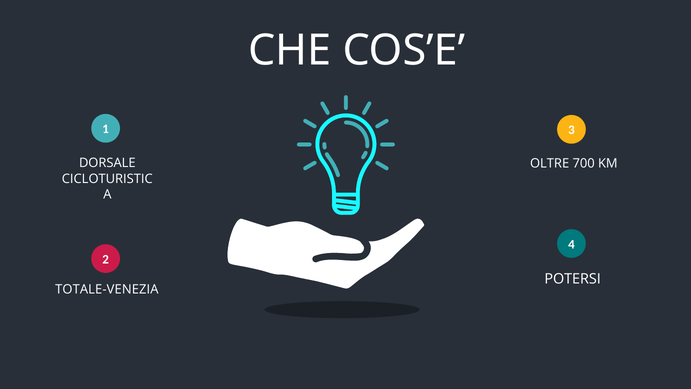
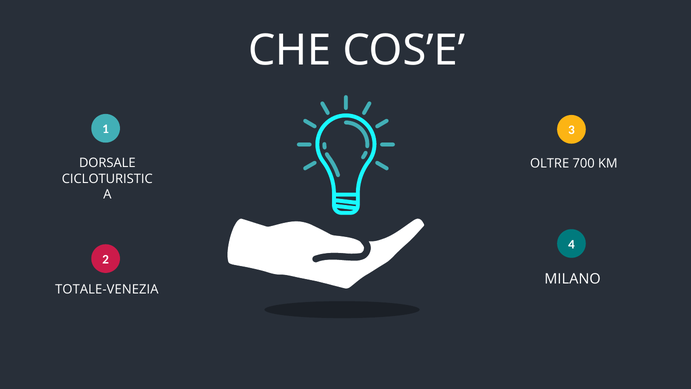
POTERSI: POTERSI -> MILANO
